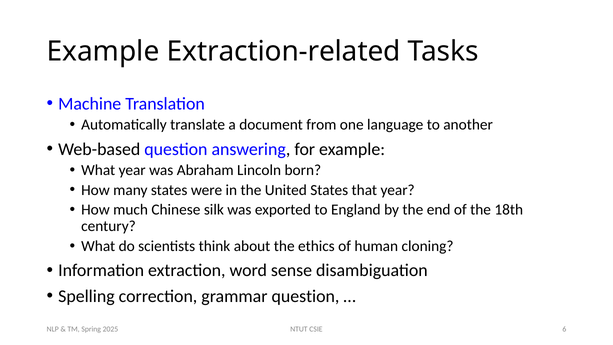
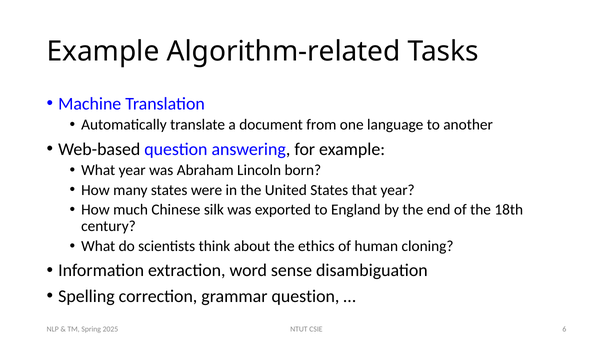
Extraction-related: Extraction-related -> Algorithm-related
